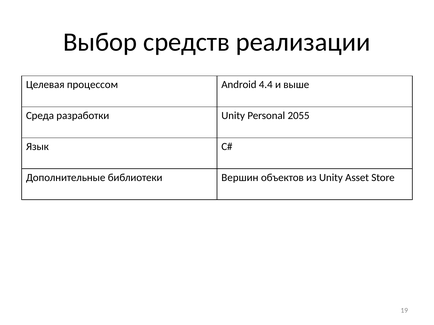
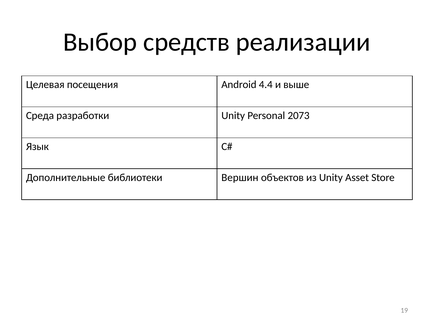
процессом: процессом -> посещения
2055: 2055 -> 2073
